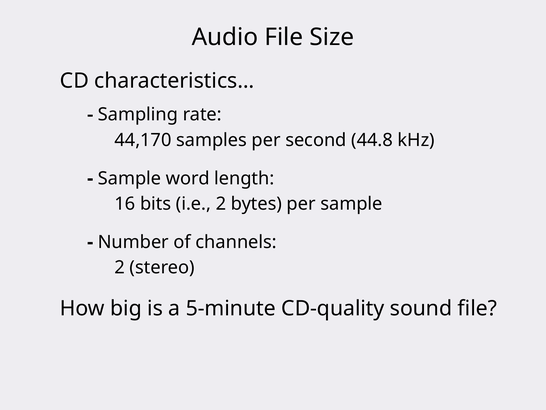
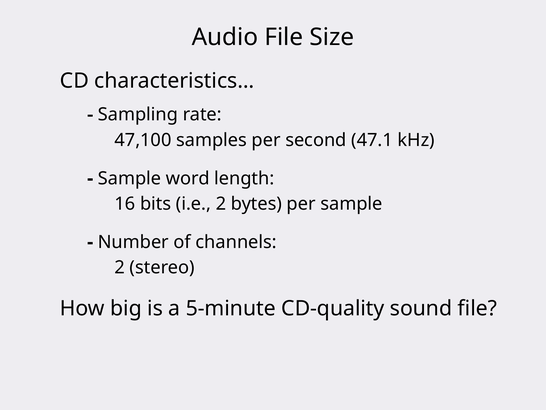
44,170: 44,170 -> 47,100
44.8: 44.8 -> 47.1
